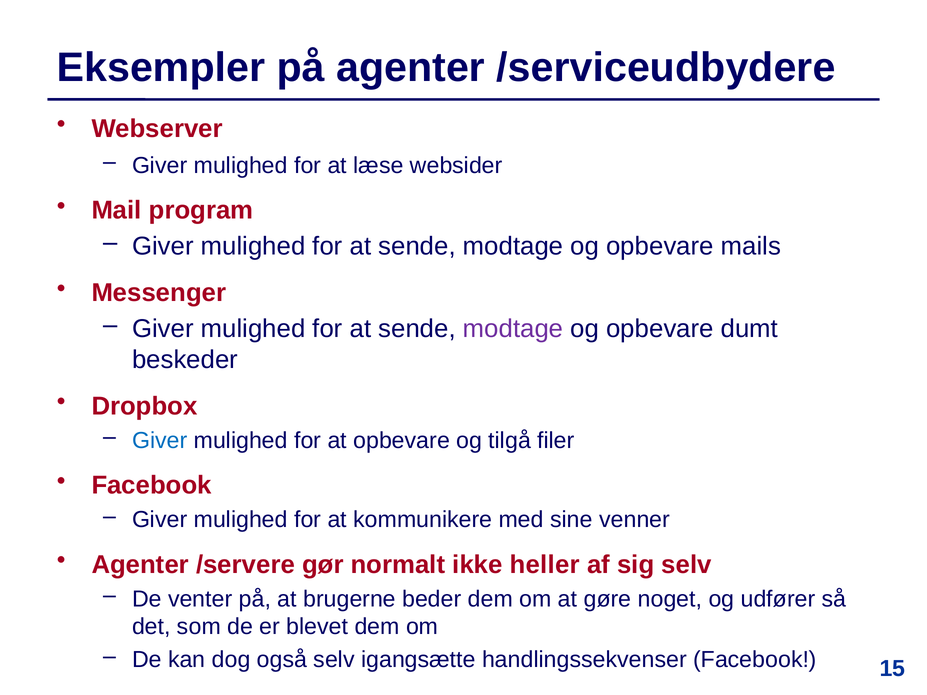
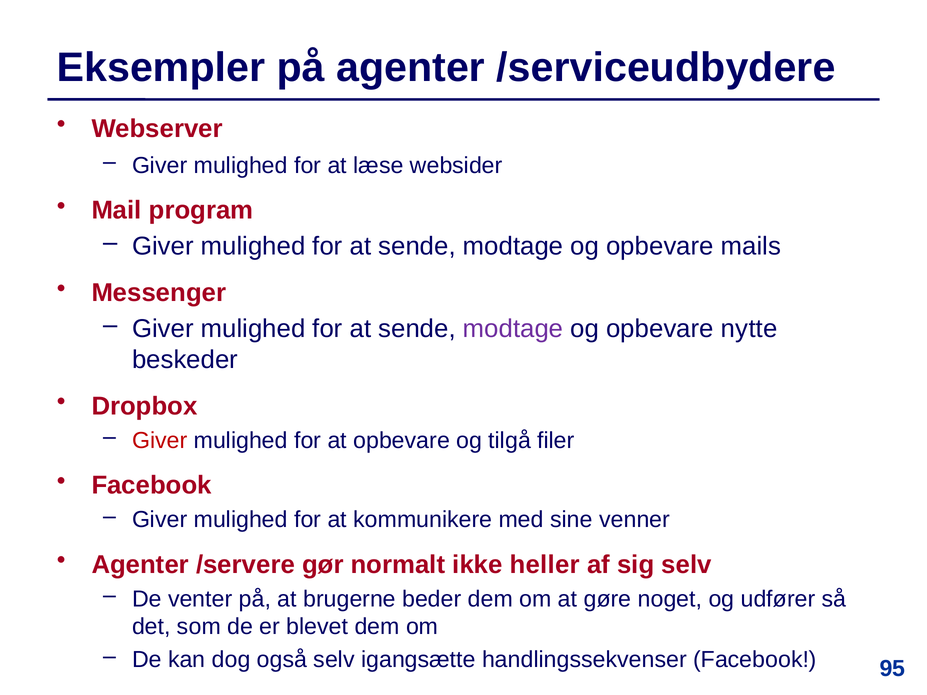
dumt: dumt -> nytte
Giver at (160, 441) colour: blue -> red
15: 15 -> 95
